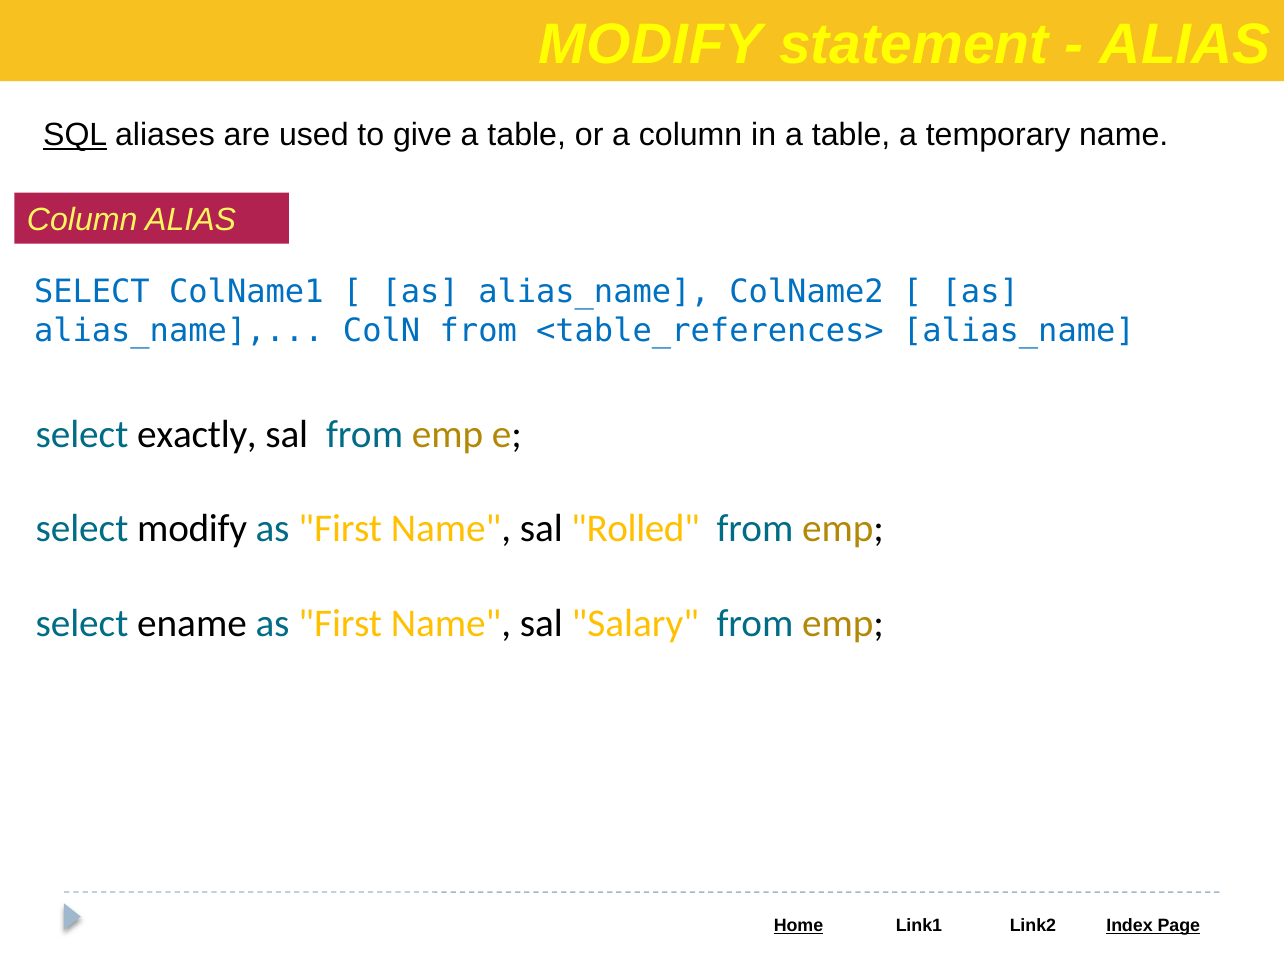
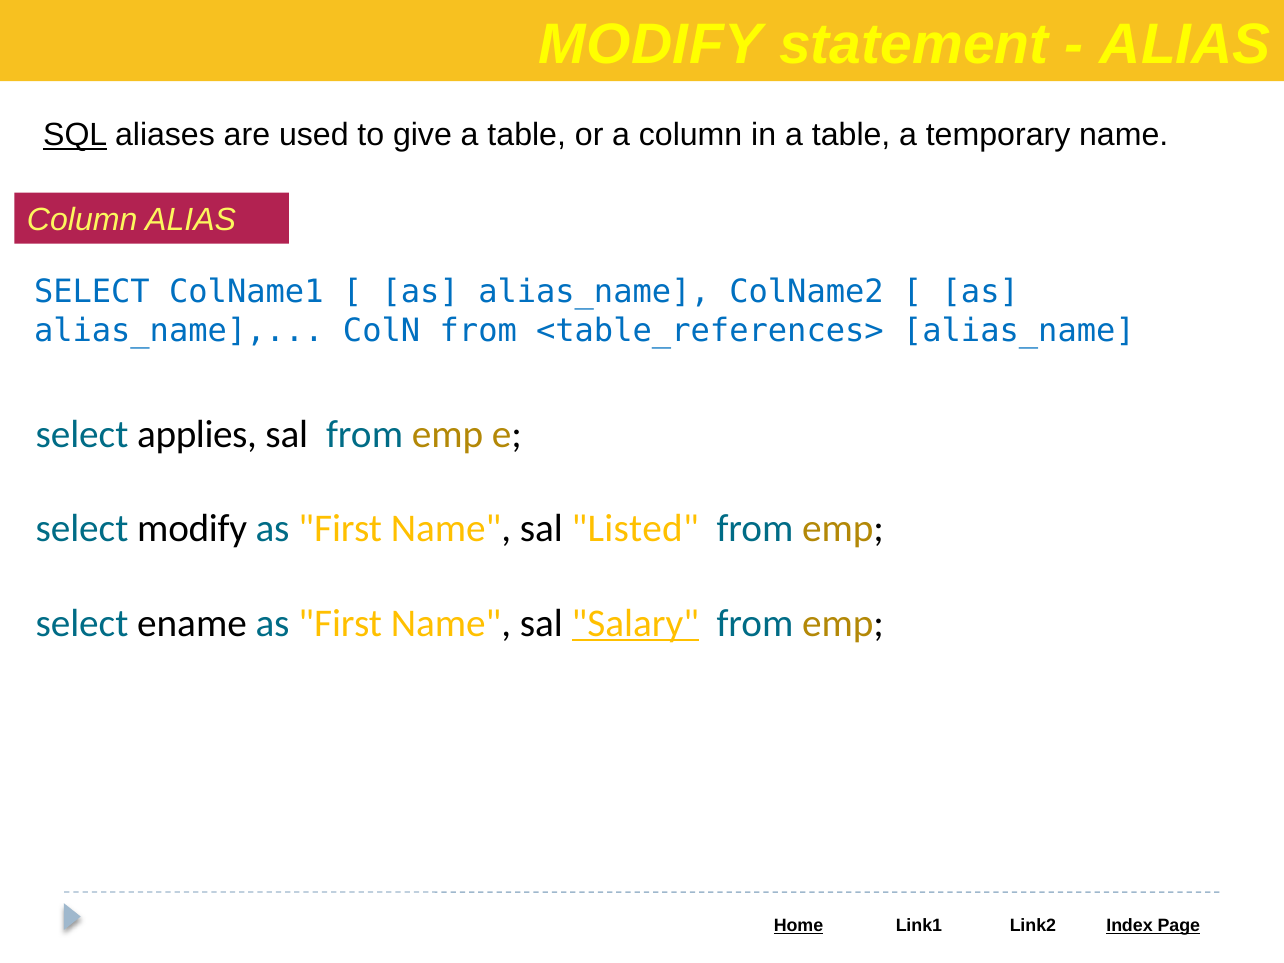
exactly: exactly -> applies
Rolled: Rolled -> Listed
Salary underline: none -> present
